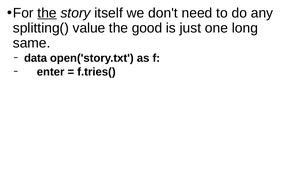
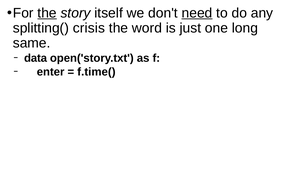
need underline: none -> present
value: value -> crisis
good: good -> word
f.tries(: f.tries( -> f.time(
